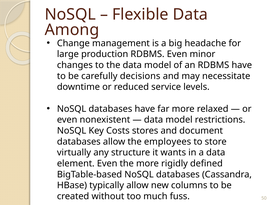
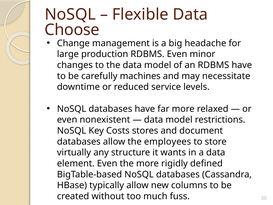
Among: Among -> Choose
decisions: decisions -> machines
